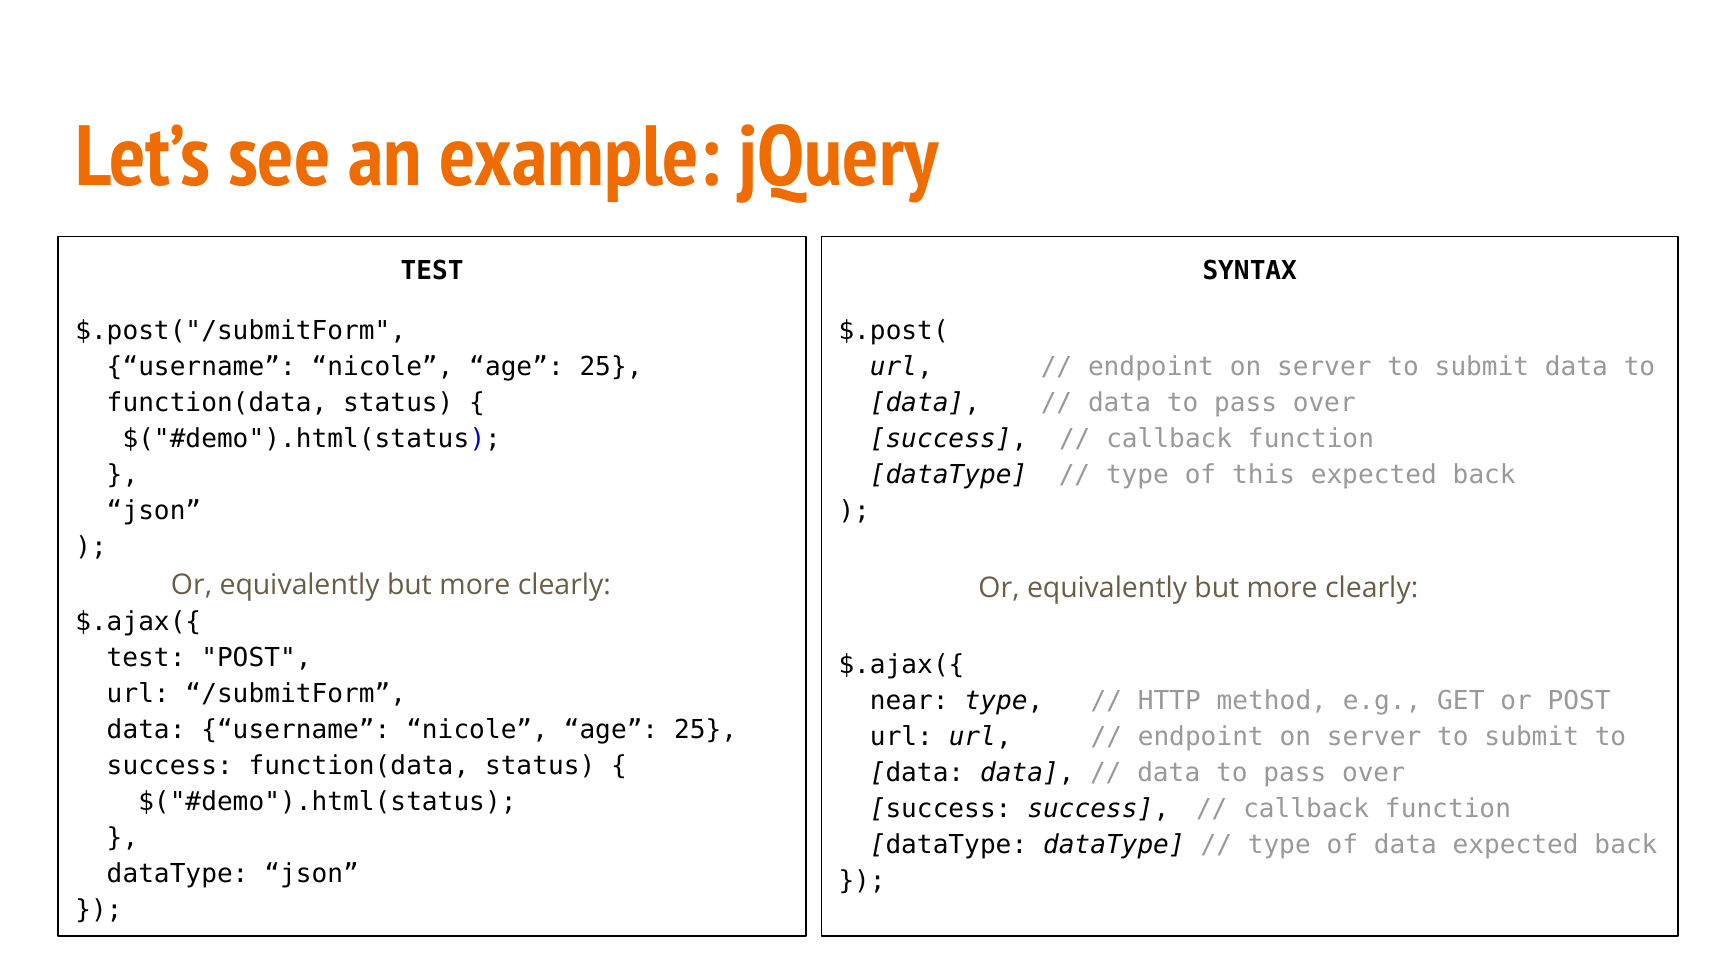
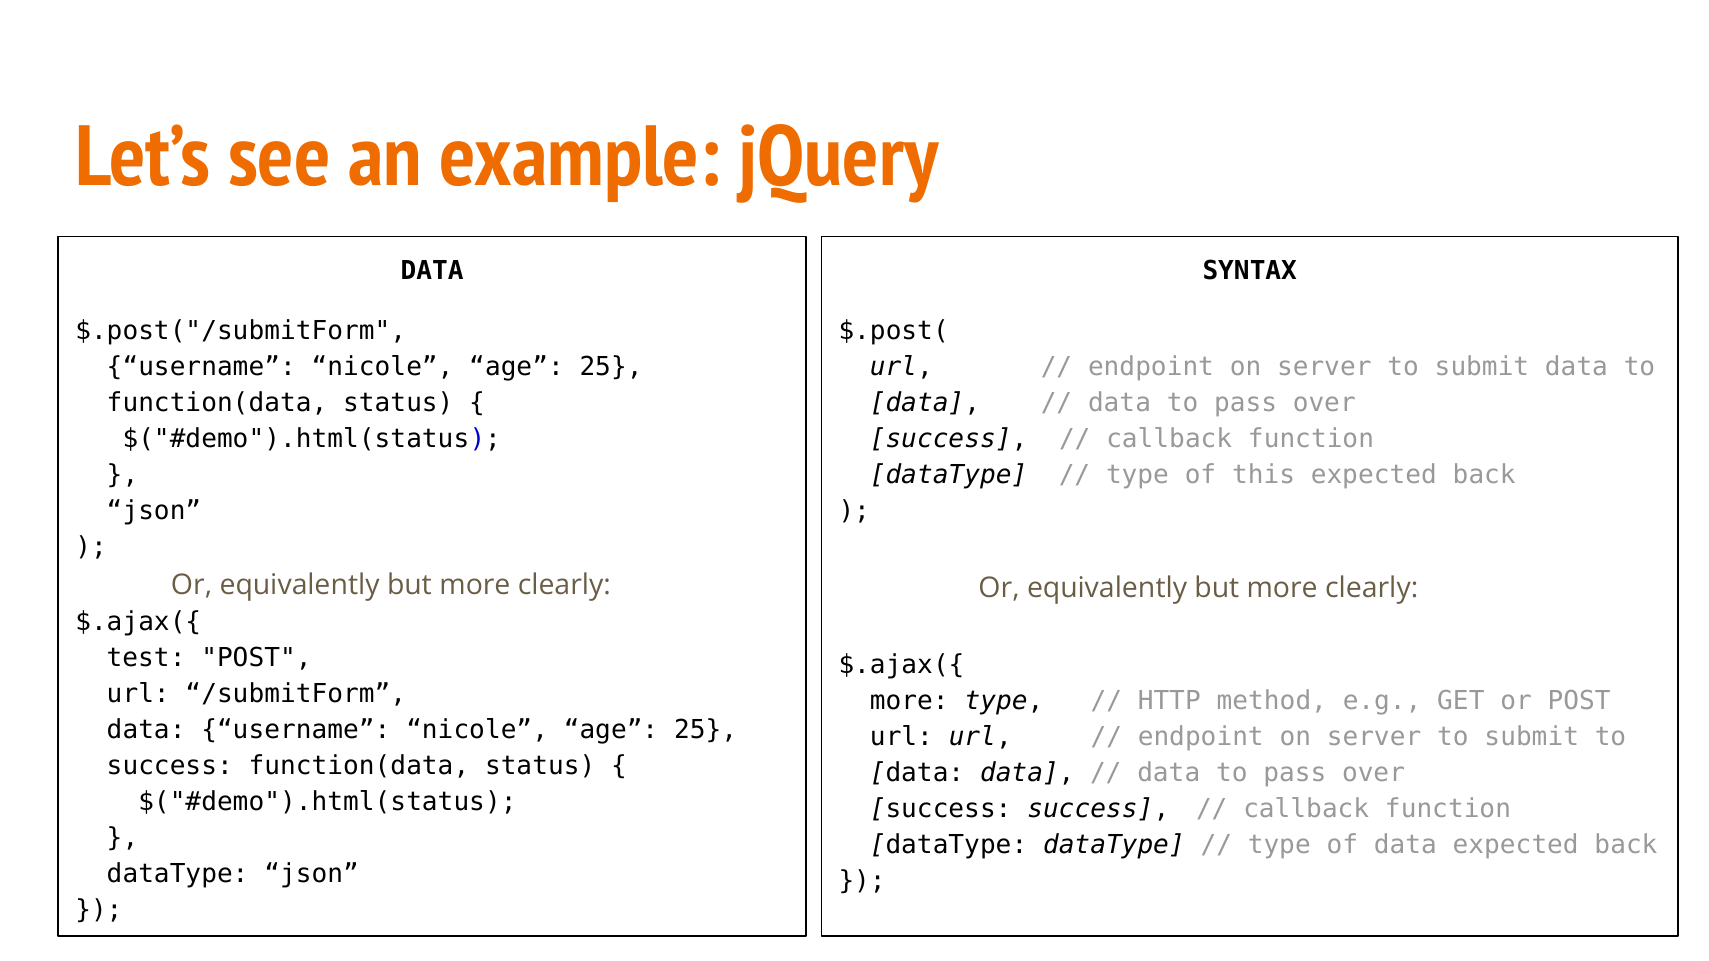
TEST at (432, 271): TEST -> DATA
near at (909, 701): near -> more
